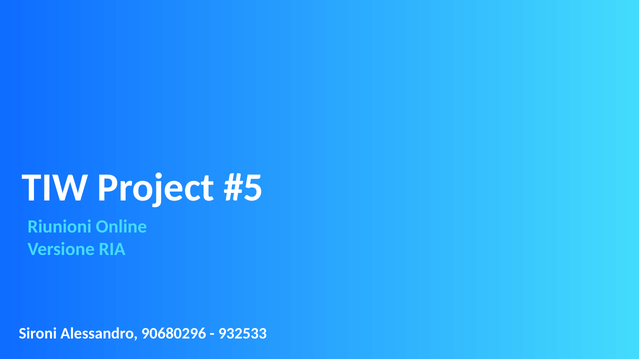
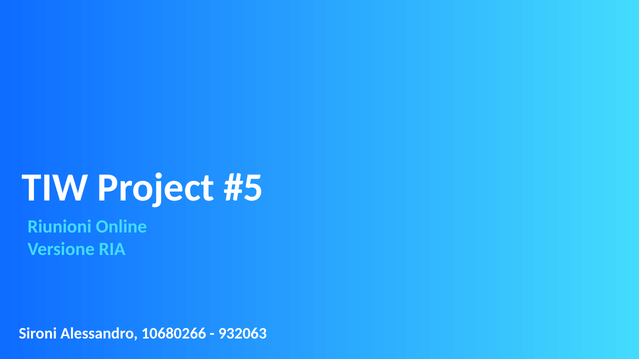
90680296: 90680296 -> 10680266
932533: 932533 -> 932063
